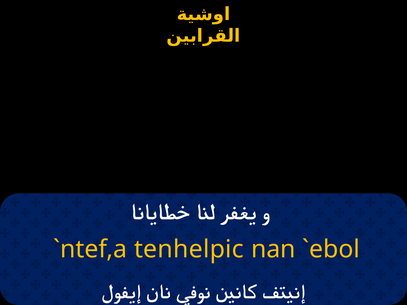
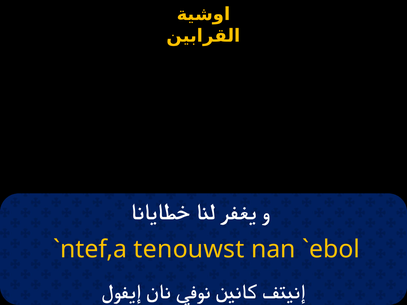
tenhelpic: tenhelpic -> tenouwst
